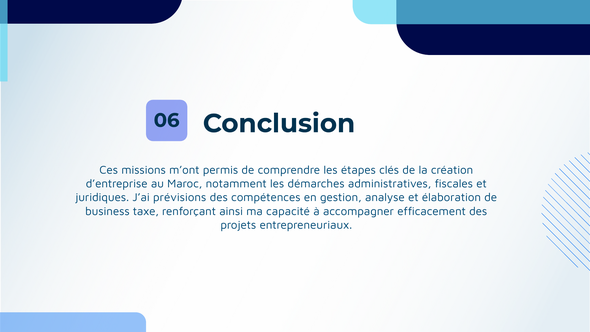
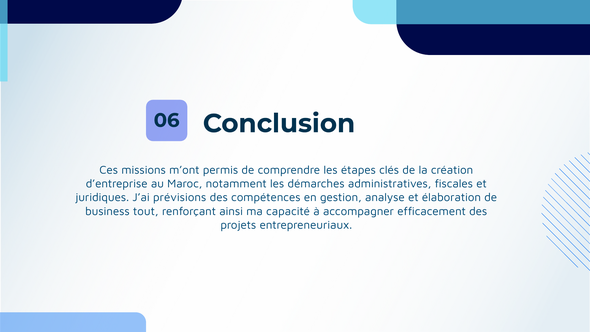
taxe: taxe -> tout
